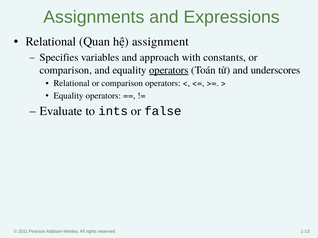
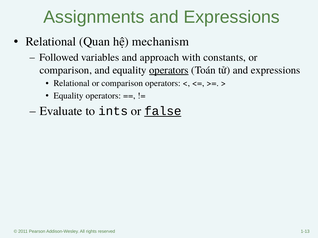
assignment: assignment -> mechanism
Specifies: Specifies -> Followed
tử and underscores: underscores -> expressions
false underline: none -> present
